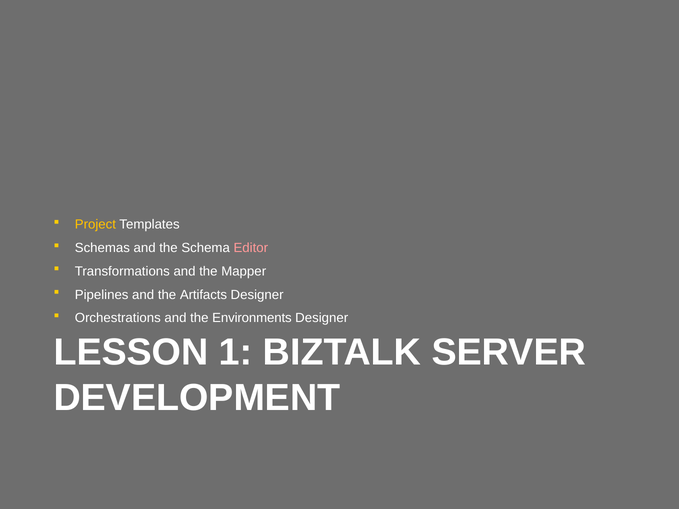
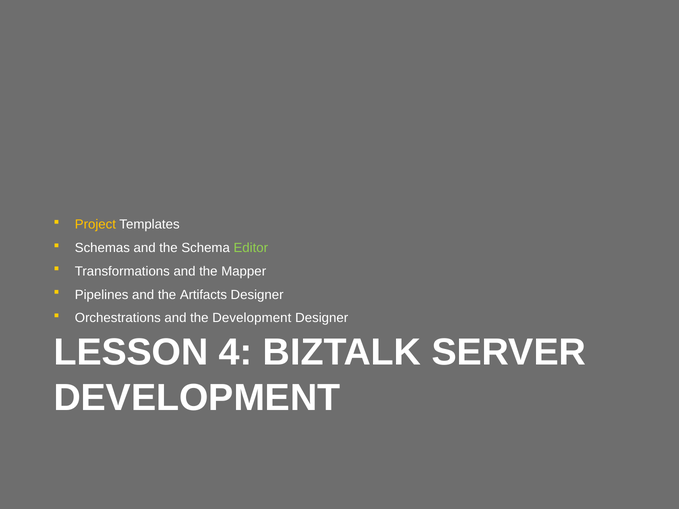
Editor colour: pink -> light green
the Environments: Environments -> Development
1: 1 -> 4
